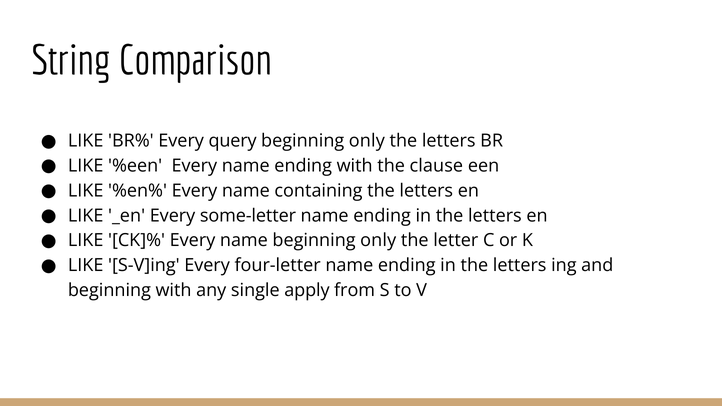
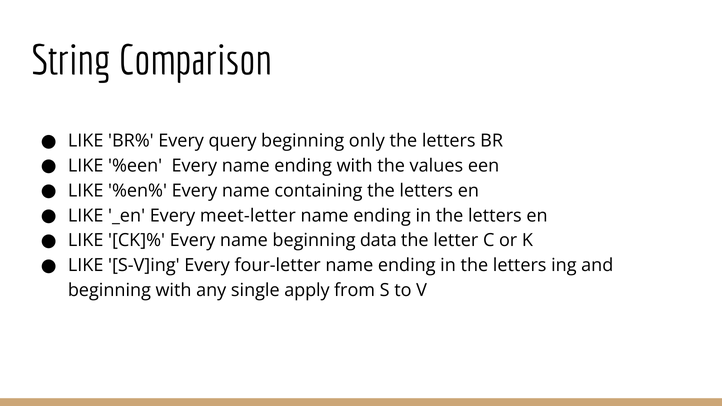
clause: clause -> values
some-letter: some-letter -> meet-letter
name beginning only: only -> data
